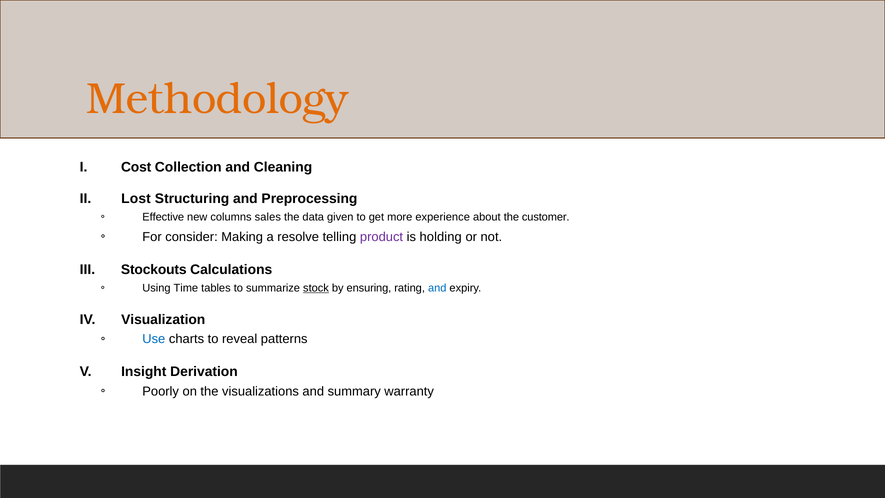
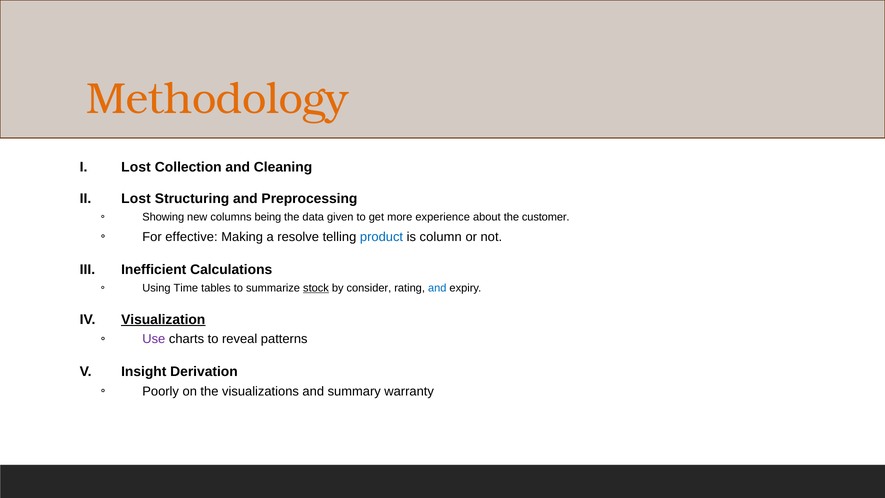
Cost at (136, 167): Cost -> Lost
Effective: Effective -> Showing
sales: sales -> being
consider: consider -> effective
product colour: purple -> blue
holding: holding -> column
Stockouts: Stockouts -> Inefficient
ensuring: ensuring -> consider
Visualization underline: none -> present
Use colour: blue -> purple
